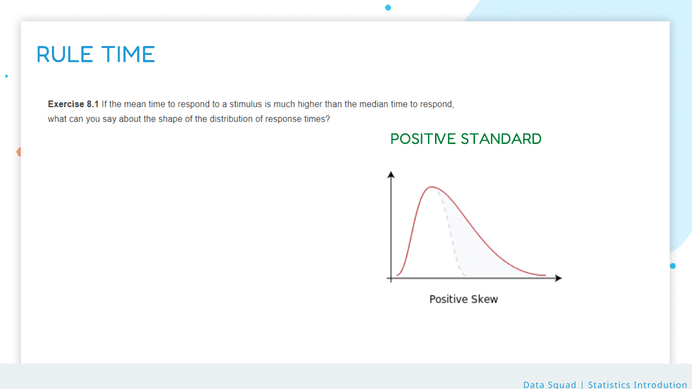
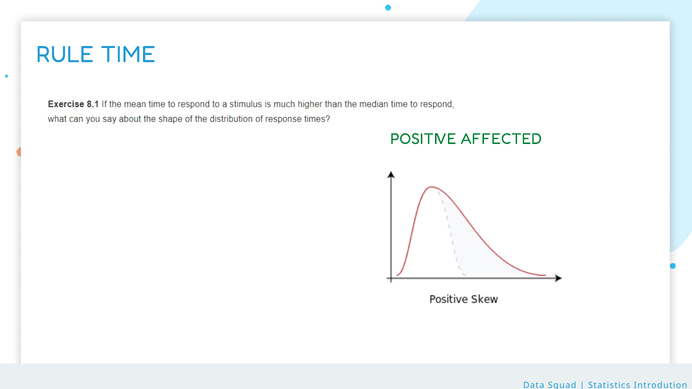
STANDARD: STANDARD -> AFFECTED
